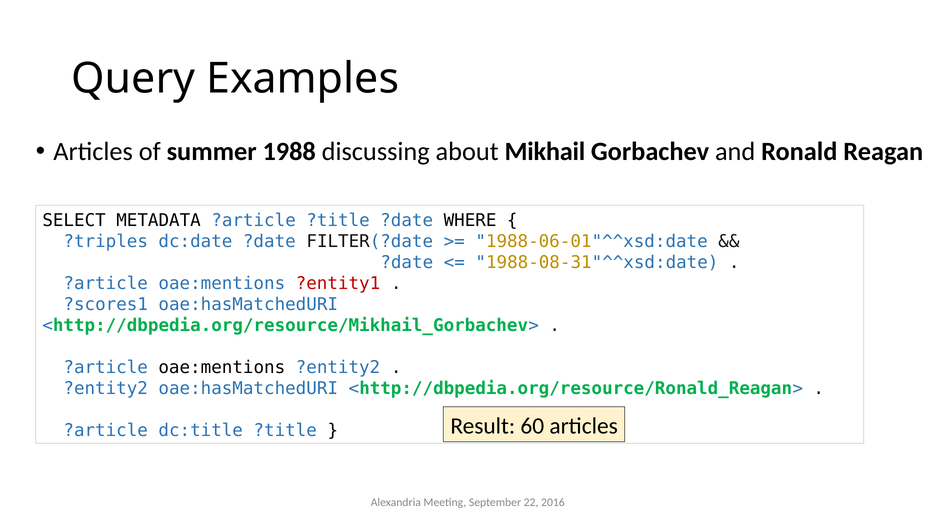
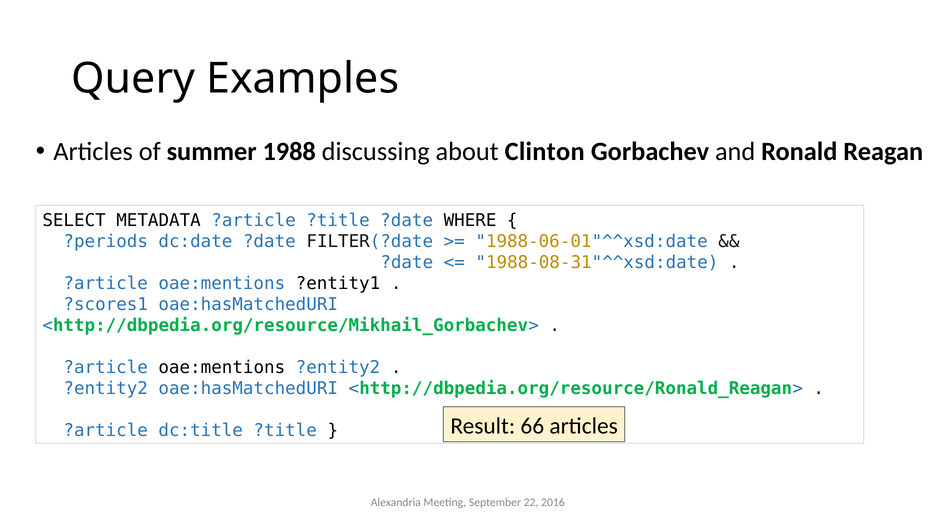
Mikhail: Mikhail -> Clinton
?triples: ?triples -> ?periods
?entity1 colour: red -> black
60: 60 -> 66
